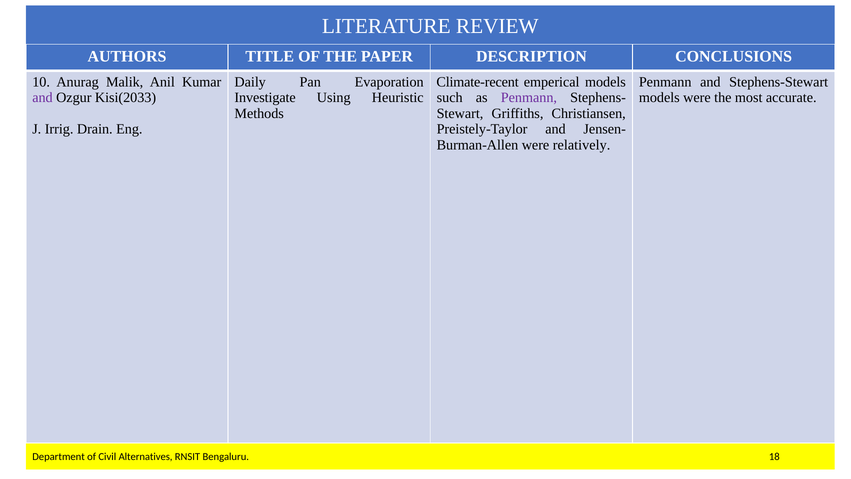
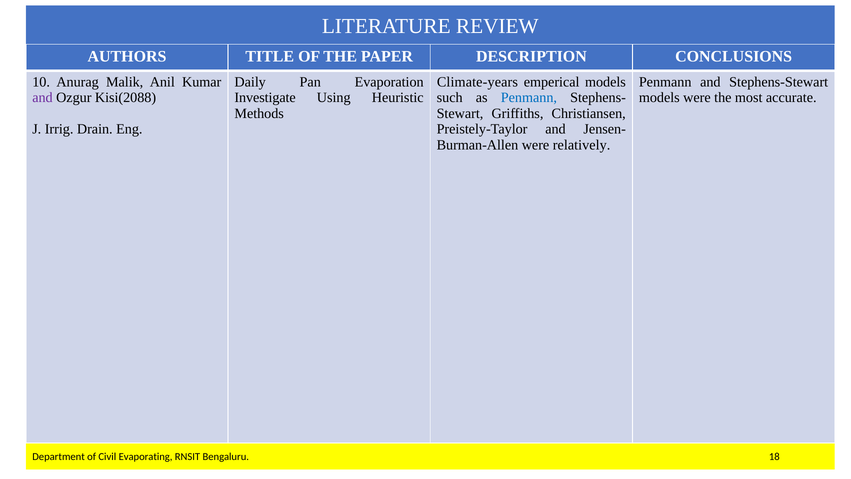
Climate-recent: Climate-recent -> Climate-years
Kisi(2033: Kisi(2033 -> Kisi(2088
Penmann at (529, 98) colour: purple -> blue
Alternatives: Alternatives -> Evaporating
